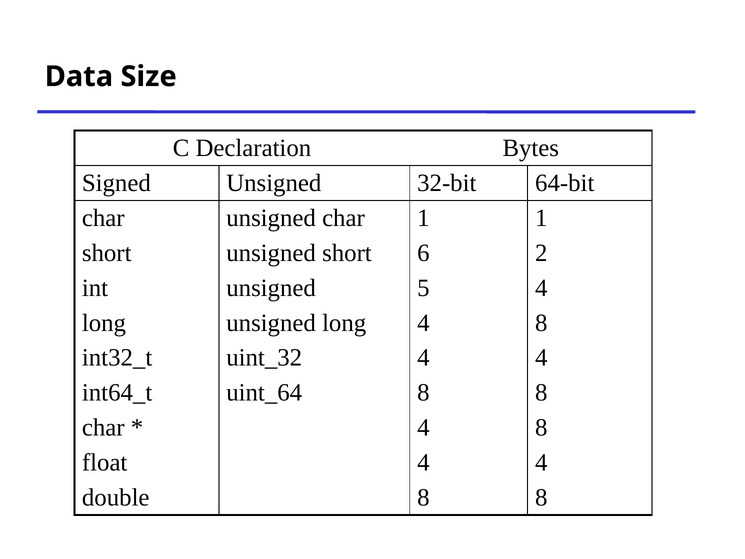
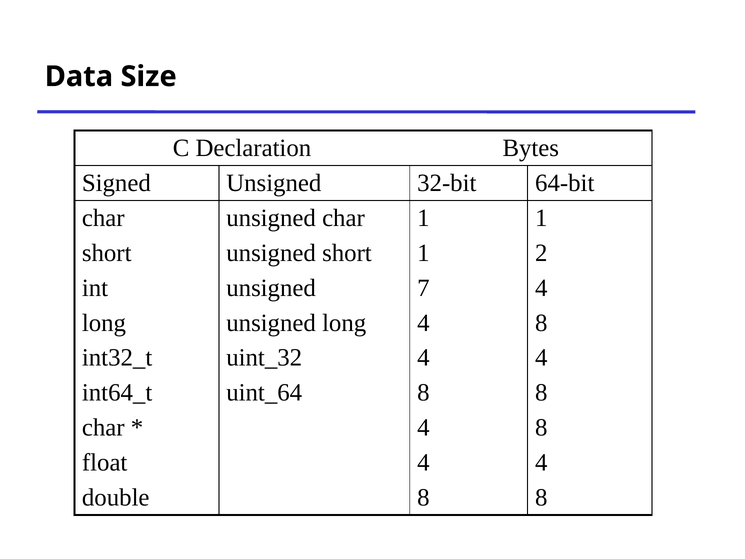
short 6: 6 -> 1
5: 5 -> 7
